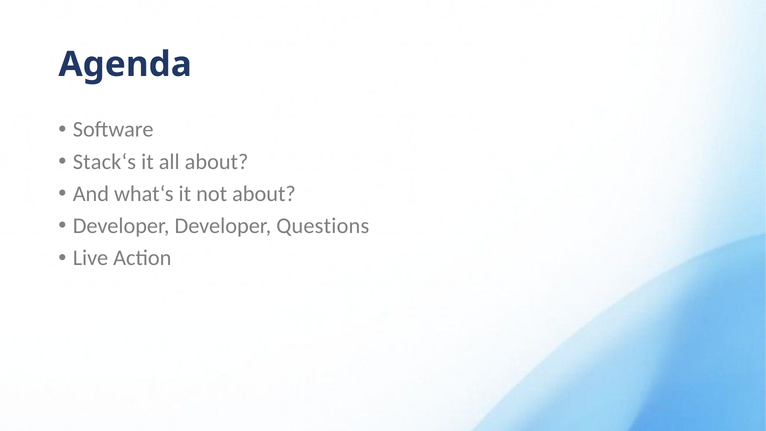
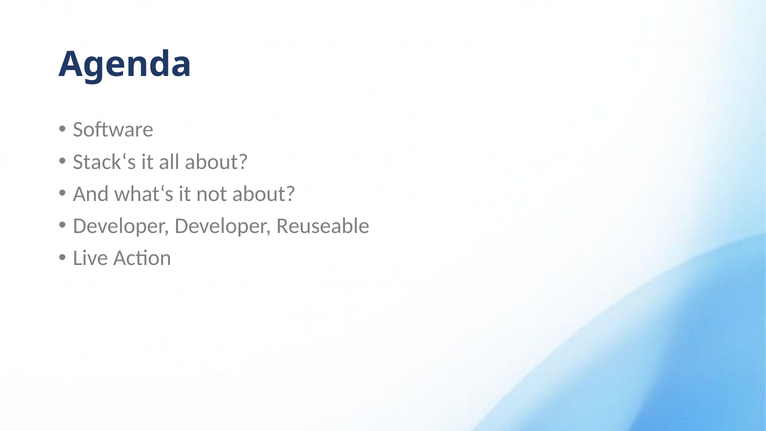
Questions: Questions -> Reuseable
